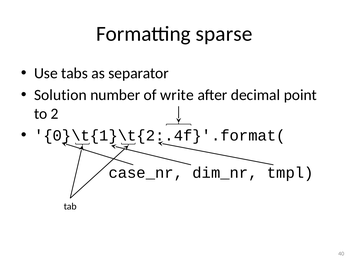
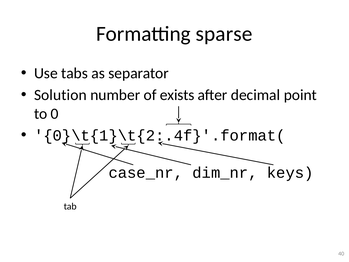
write: write -> exists
2: 2 -> 0
tmpl: tmpl -> keys
